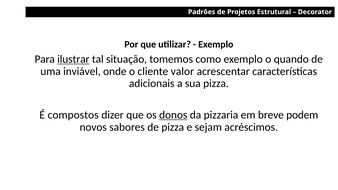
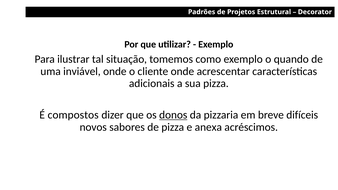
ilustrar underline: present -> none
cliente valor: valor -> onde
podem: podem -> difíceis
sejam: sejam -> anexa
